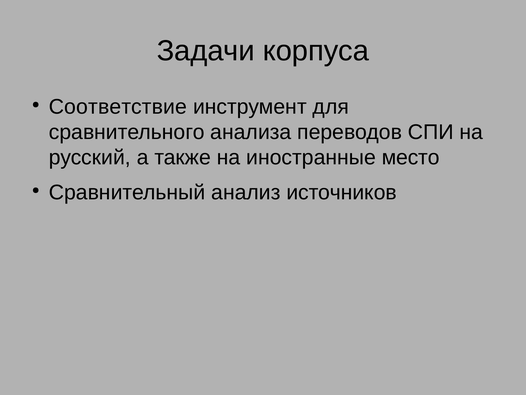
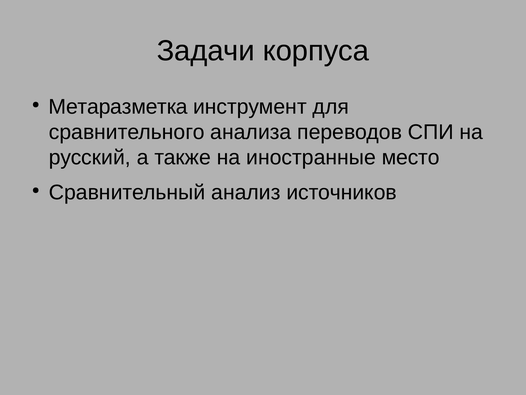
Соответствие: Соответствие -> Метаразметка
